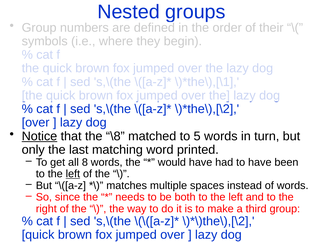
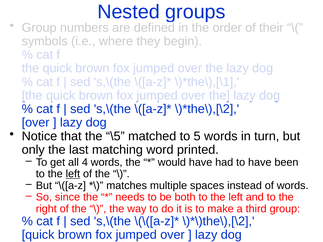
Notice underline: present -> none
\8: \8 -> \5
8: 8 -> 4
